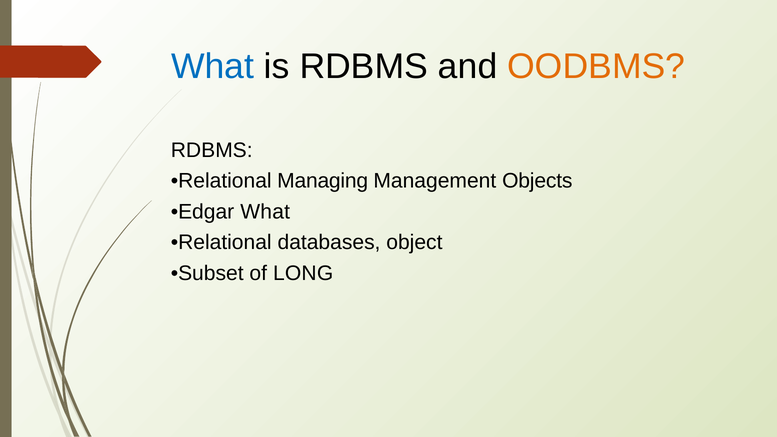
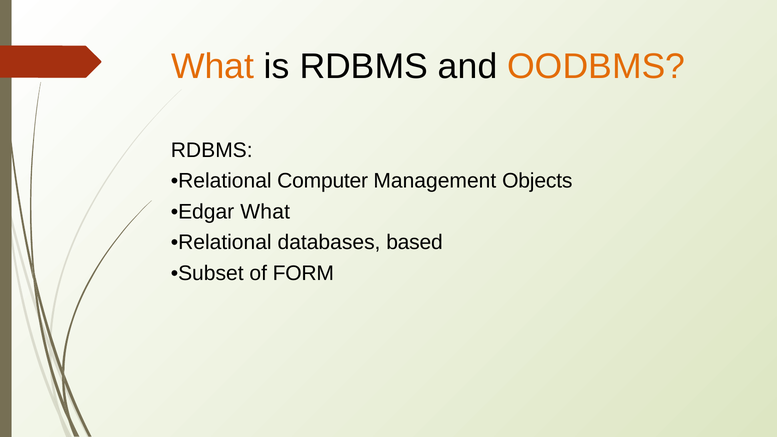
What at (213, 67) colour: blue -> orange
Managing: Managing -> Computer
object: object -> based
LONG: LONG -> FORM
